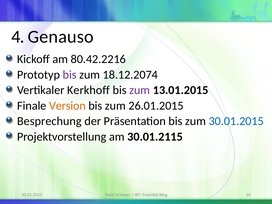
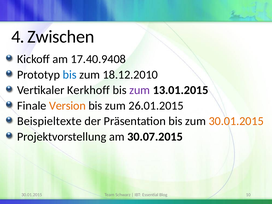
Genauso: Genauso -> Zwischen
80.42.2216: 80.42.2216 -> 17.40.9408
bis at (70, 75) colour: purple -> blue
18.12.2074: 18.12.2074 -> 18.12.2010
Besprechung: Besprechung -> Beispieltexte
30.01.2015 at (236, 121) colour: blue -> orange
30.01.2115: 30.01.2115 -> 30.07.2015
